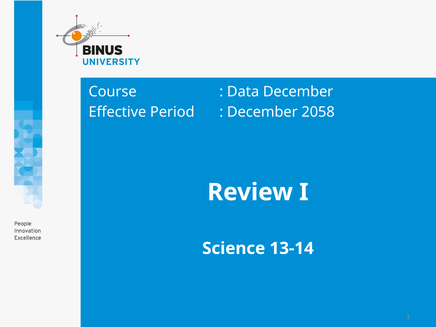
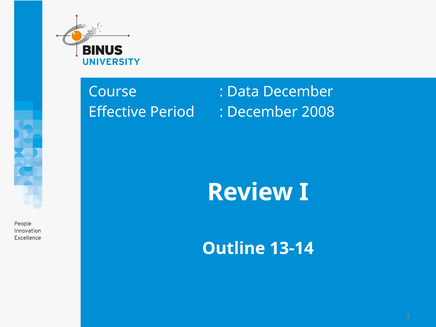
2058: 2058 -> 2008
Science: Science -> Outline
